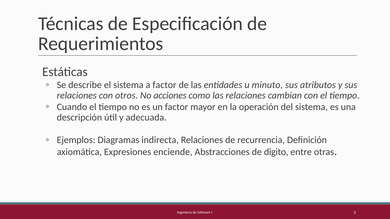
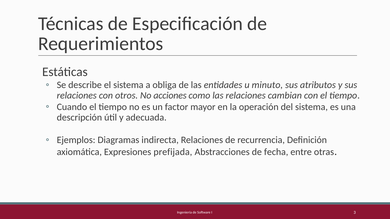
a factor: factor -> obliga
enciende: enciende -> prefijada
digito: digito -> fecha
